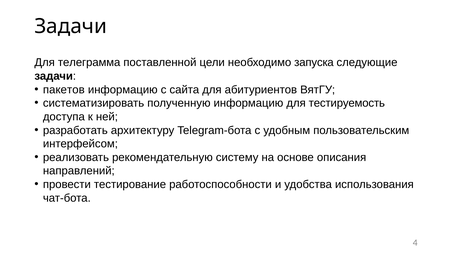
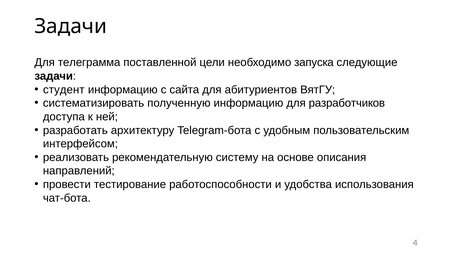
пакетов: пакетов -> студент
тестируемость: тестируемость -> разработчиков
